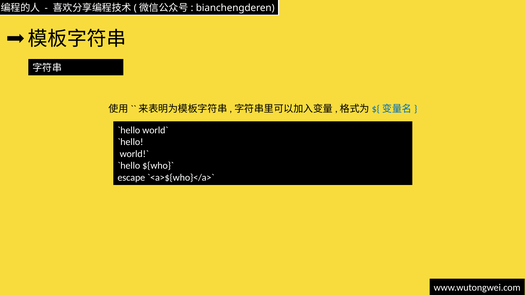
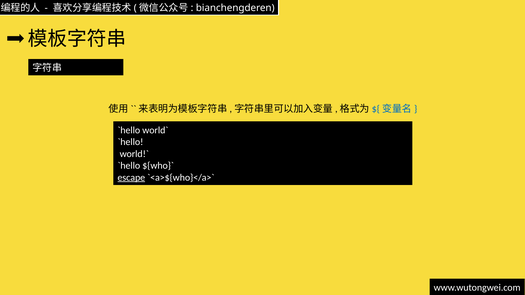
escape underline: none -> present
